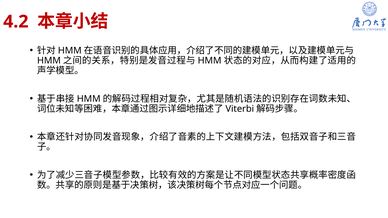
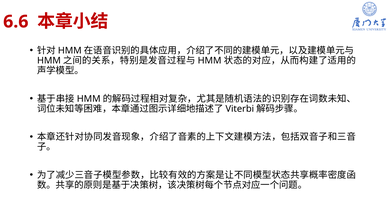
4.2: 4.2 -> 6.6
